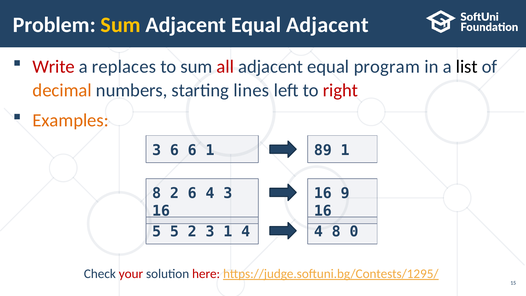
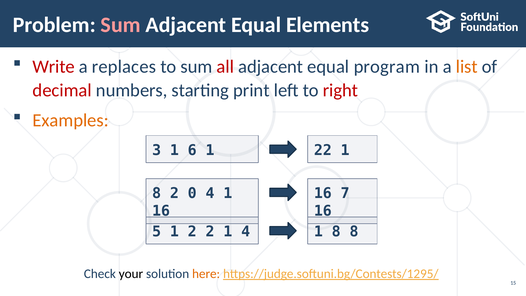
Sum at (121, 25) colour: yellow -> pink
Equal Adjacent: Adjacent -> Elements
list colour: black -> orange
decimal colour: orange -> red
lines: lines -> print
3 6: 6 -> 1
89: 89 -> 22
2 6: 6 -> 0
3 at (228, 193): 3 -> 1
9: 9 -> 7
5 5: 5 -> 1
2 3: 3 -> 2
1 4 4: 4 -> 1
8 0: 0 -> 8
your colour: red -> black
here colour: red -> orange
